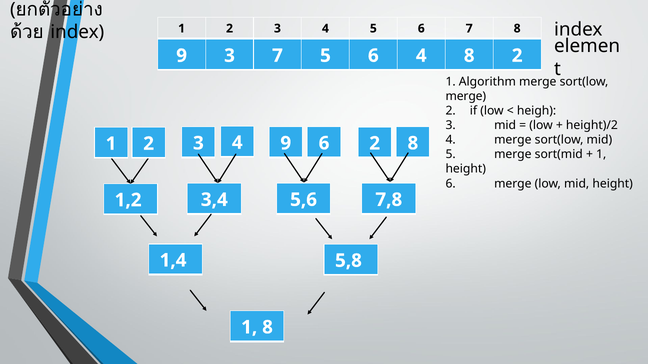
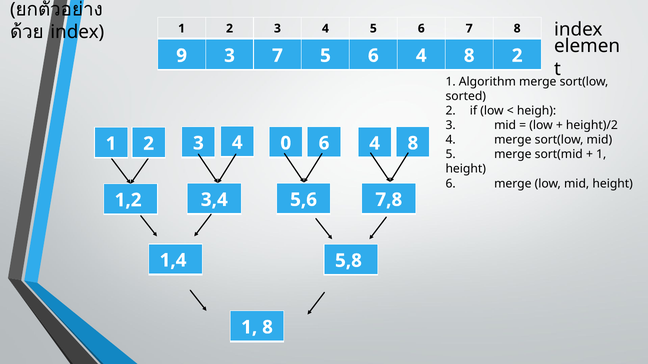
merge at (466, 96): merge -> sorted
4 9: 9 -> 0
2 at (375, 144): 2 -> 4
